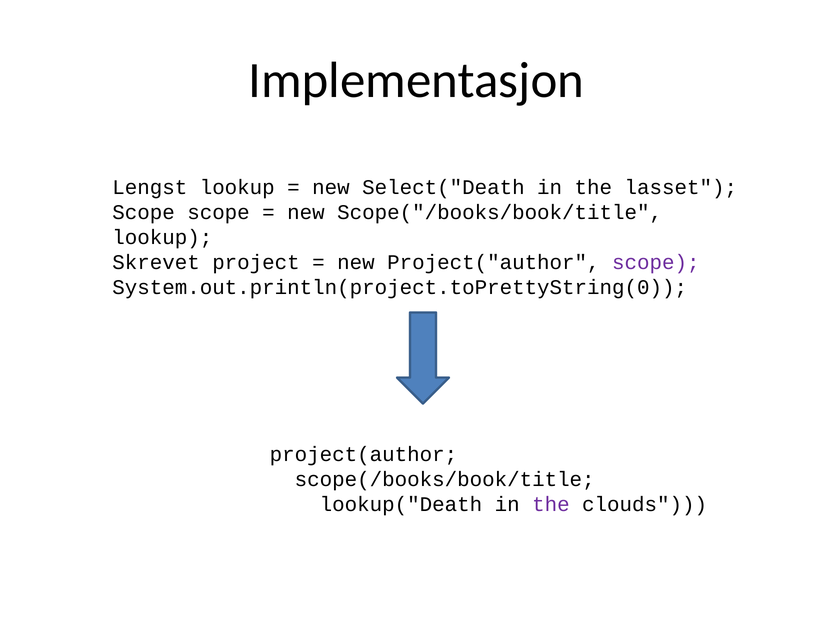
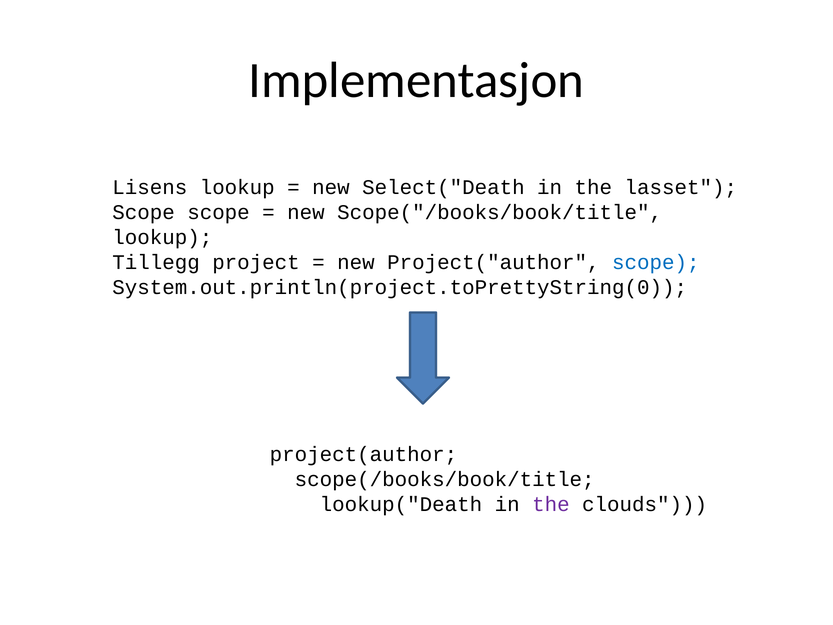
Lengst: Lengst -> Lisens
Skrevet: Skrevet -> Tillegg
scope at (656, 262) colour: purple -> blue
